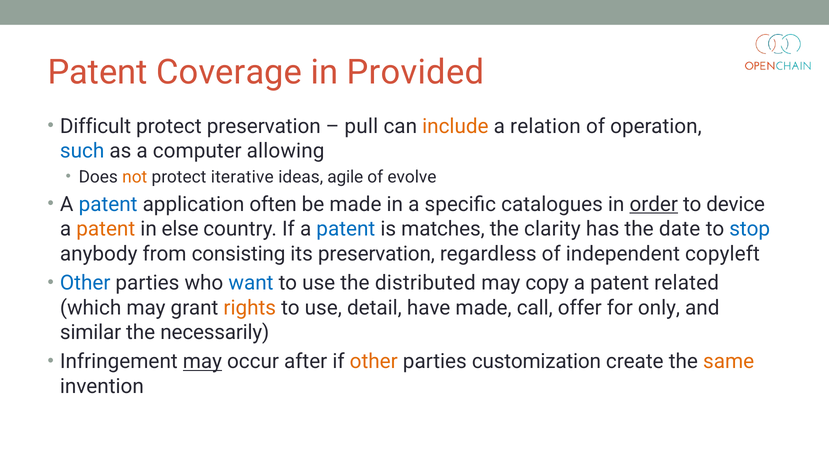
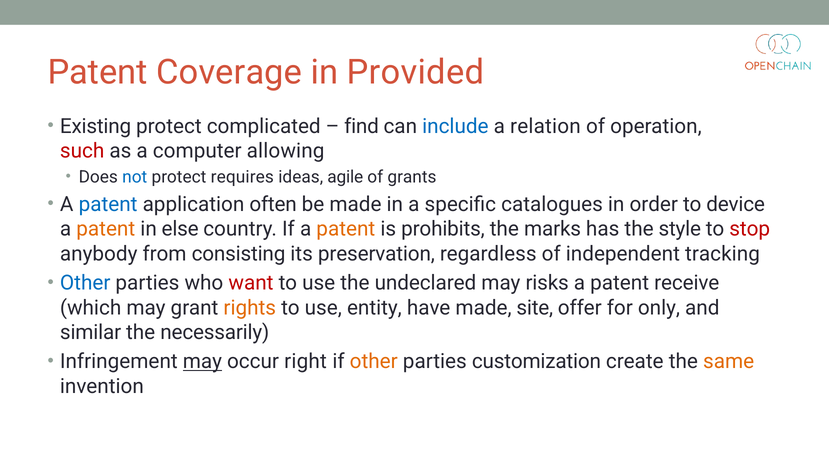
Difficult: Difficult -> Existing
protect preservation: preservation -> complicated
pull: pull -> find
include colour: orange -> blue
such colour: blue -> red
not colour: orange -> blue
iterative: iterative -> requires
evolve: evolve -> grants
order underline: present -> none
patent at (346, 229) colour: blue -> orange
matches: matches -> prohibits
clarity: clarity -> marks
date: date -> style
stop colour: blue -> red
copyleft: copyleft -> tracking
want colour: blue -> red
distributed: distributed -> undeclared
copy: copy -> risks
related: related -> receive
detail: detail -> entity
call: call -> site
after: after -> right
